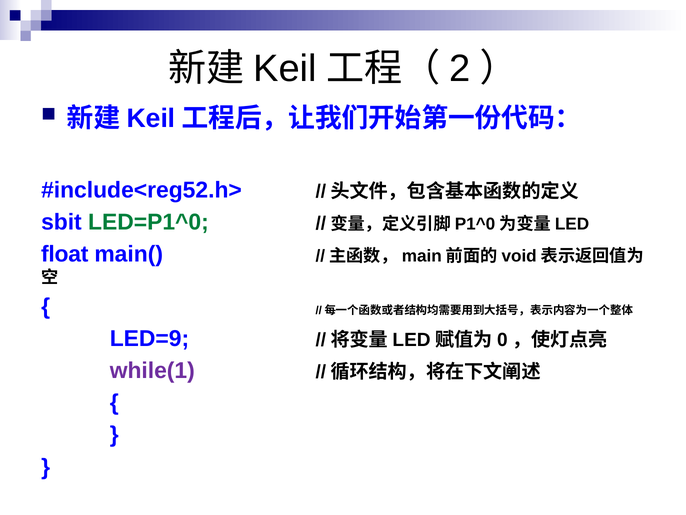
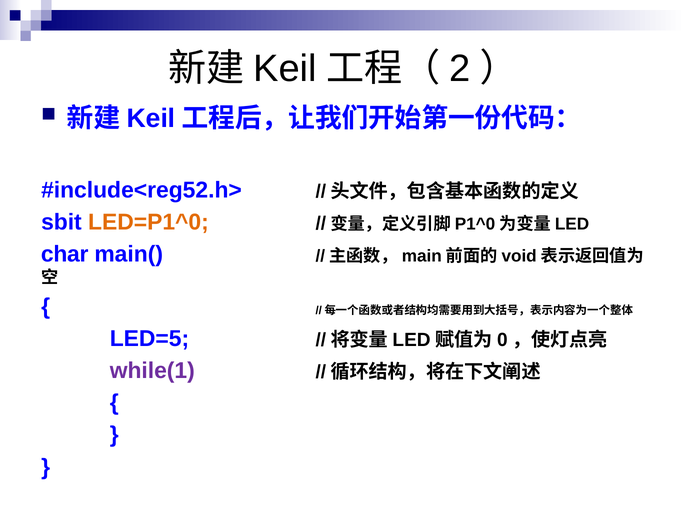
LED=P1^0 colour: green -> orange
float: float -> char
LED=9: LED=9 -> LED=5
